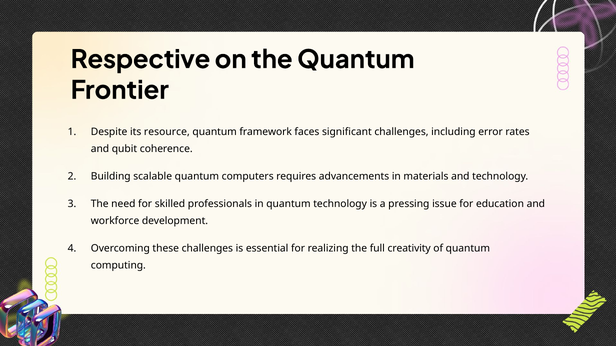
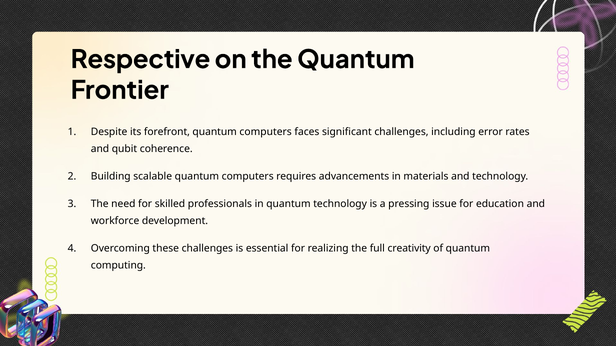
resource: resource -> forefront
framework at (266, 132): framework -> computers
